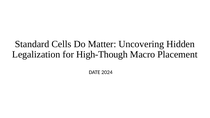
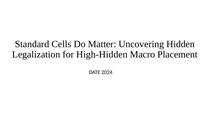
High-Though: High-Though -> High-Hidden
